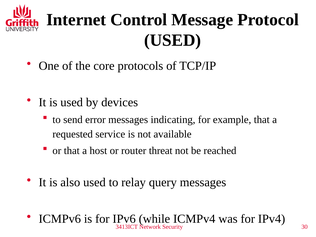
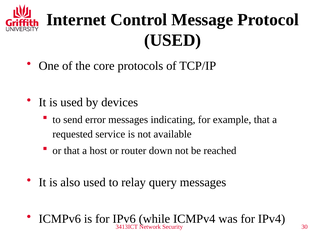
threat: threat -> down
